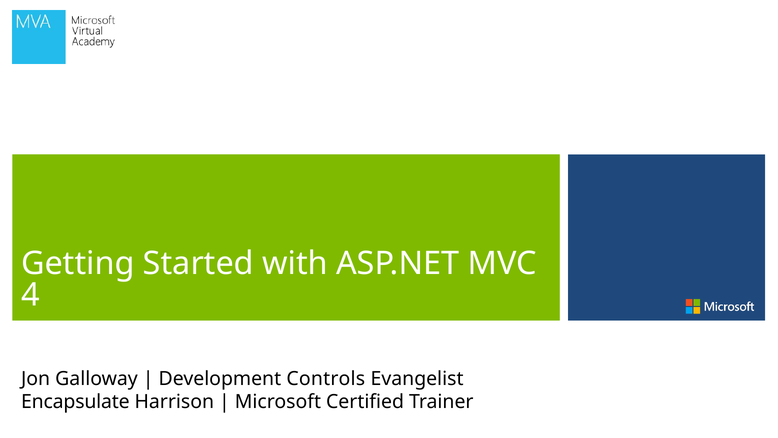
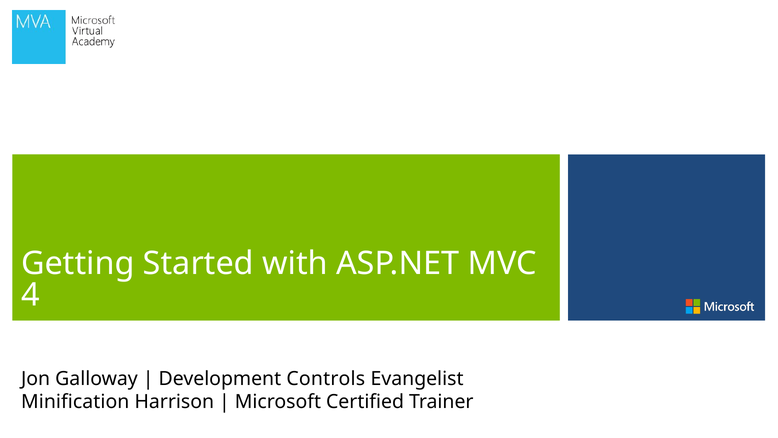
Encapsulate: Encapsulate -> Minification
